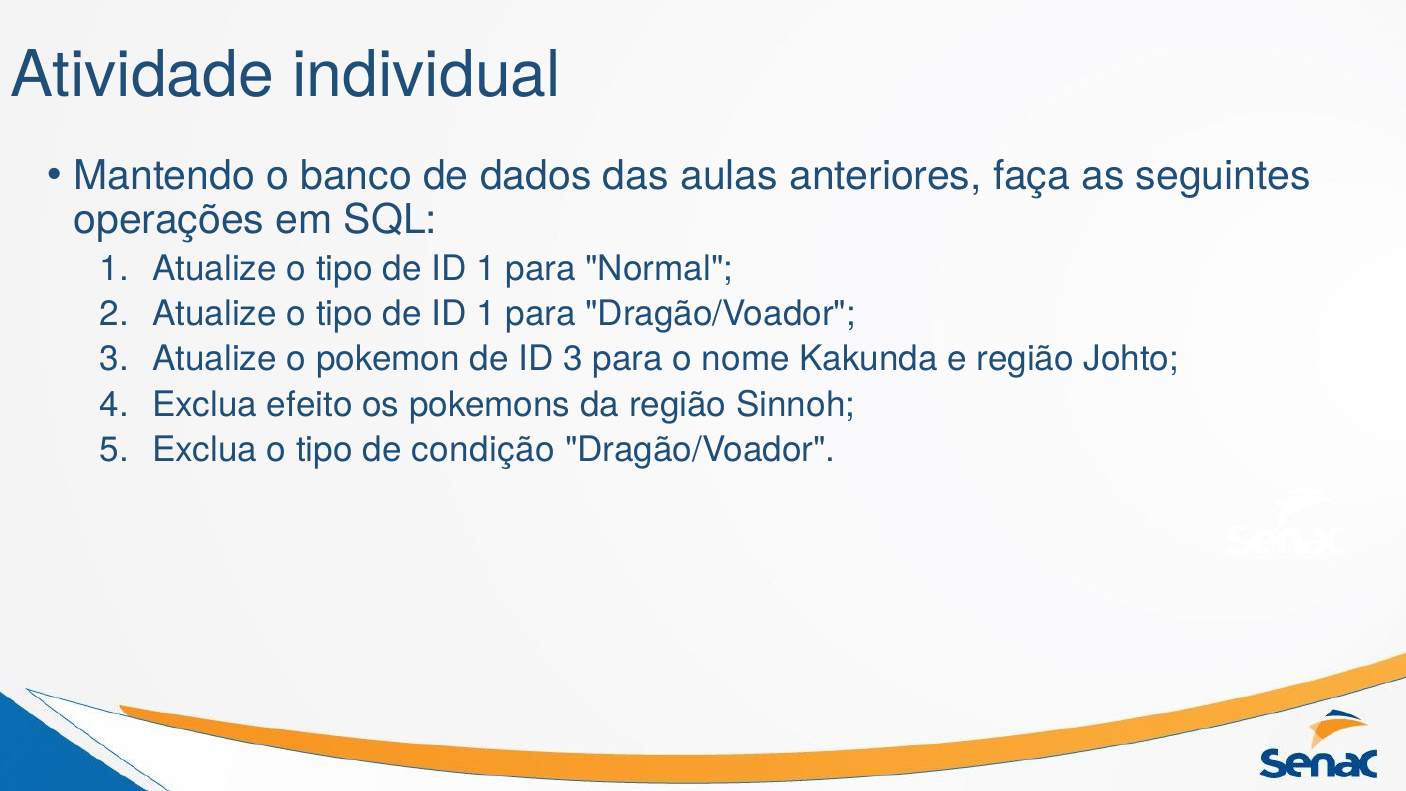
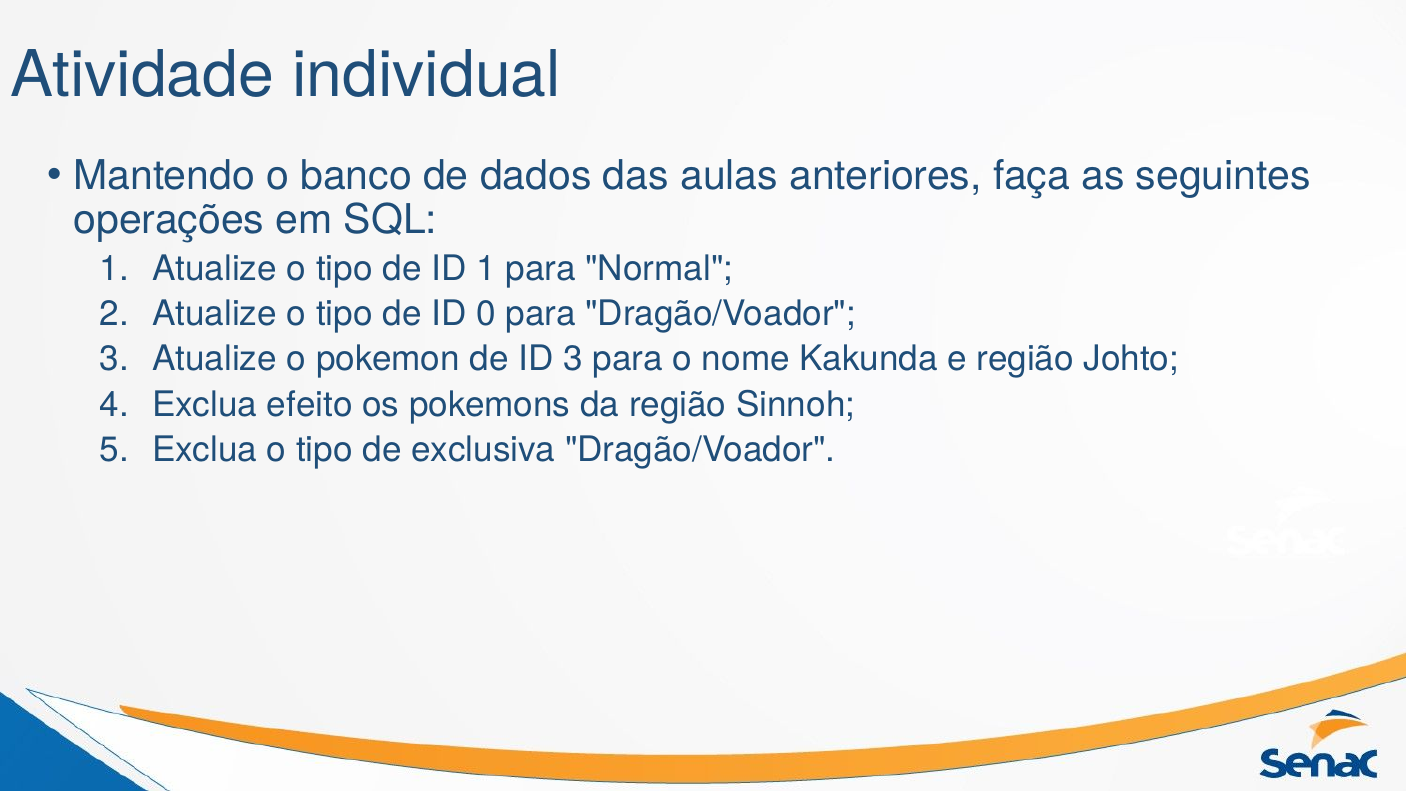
1 at (486, 314): 1 -> 0
condição: condição -> exclusiva
